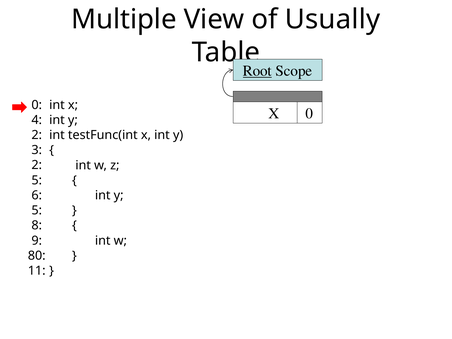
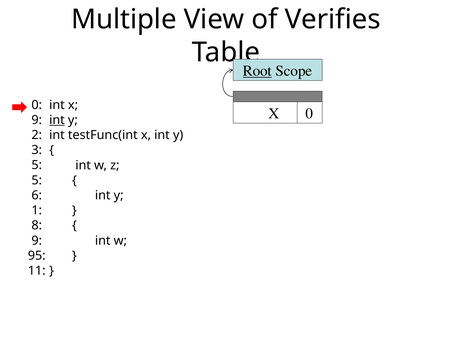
Usually: Usually -> Verifies
4 at (37, 120): 4 -> 9
int at (57, 120) underline: none -> present
2 at (37, 165): 2 -> 5
5 at (37, 210): 5 -> 1
80: 80 -> 95
